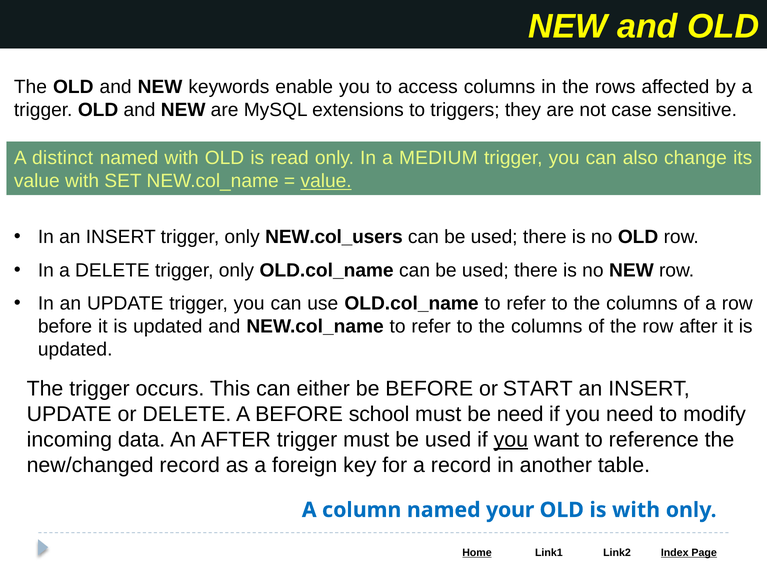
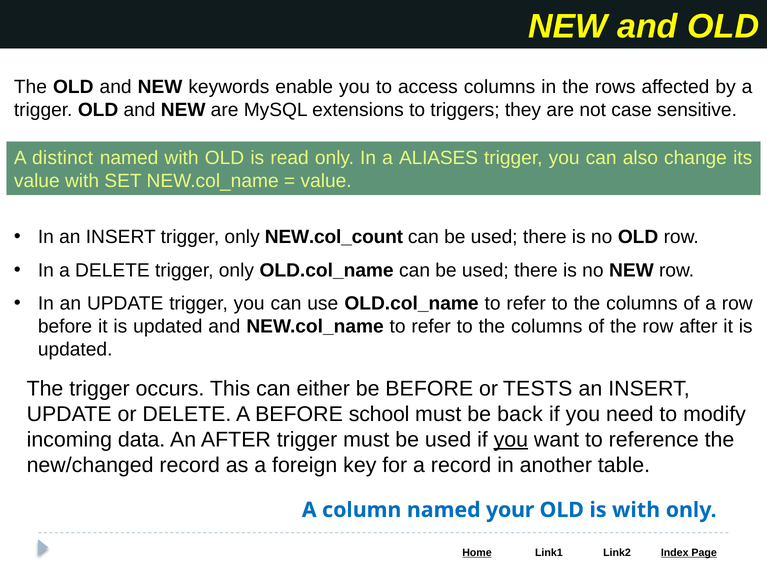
MEDIUM: MEDIUM -> ALIASES
value at (326, 181) underline: present -> none
NEW.col_users: NEW.col_users -> NEW.col_count
START: START -> TESTS
be need: need -> back
